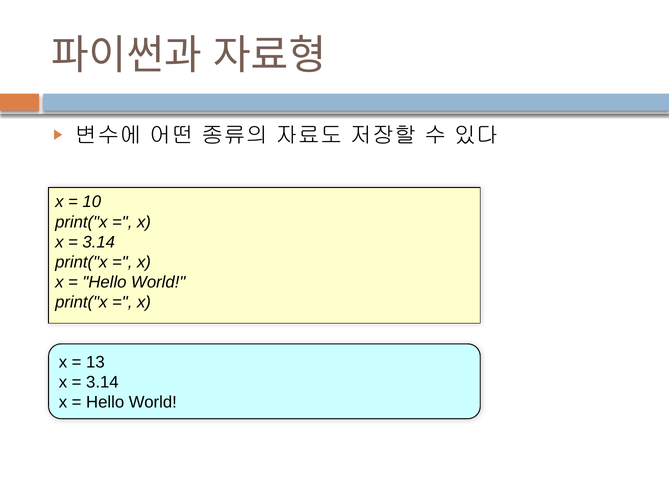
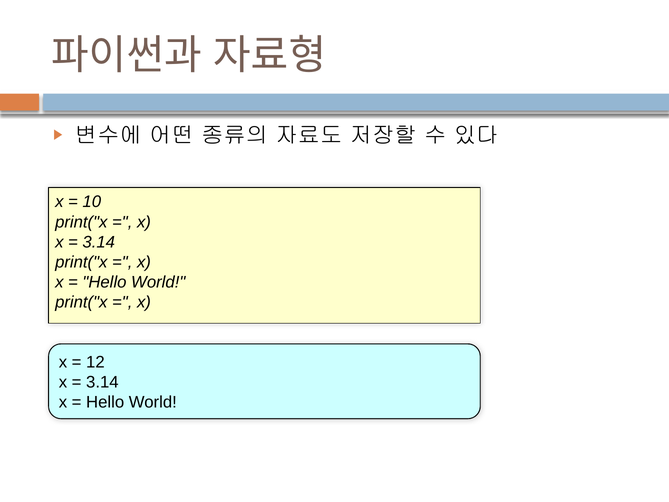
13: 13 -> 12
